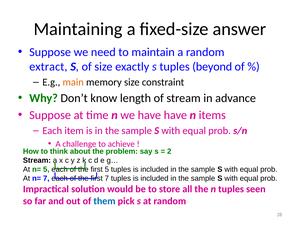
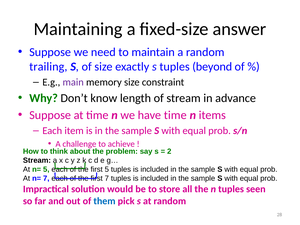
extract: extract -> trailing
main colour: orange -> purple
have have: have -> time
